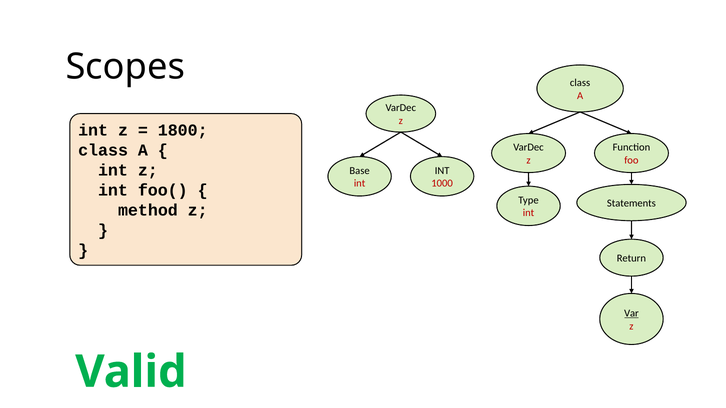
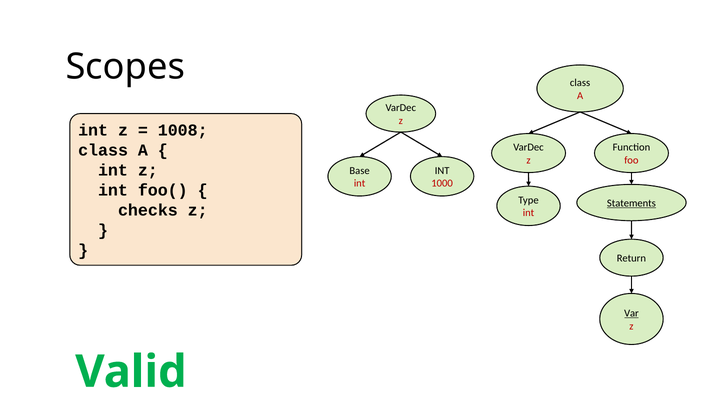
1800: 1800 -> 1008
Statements underline: none -> present
method: method -> checks
